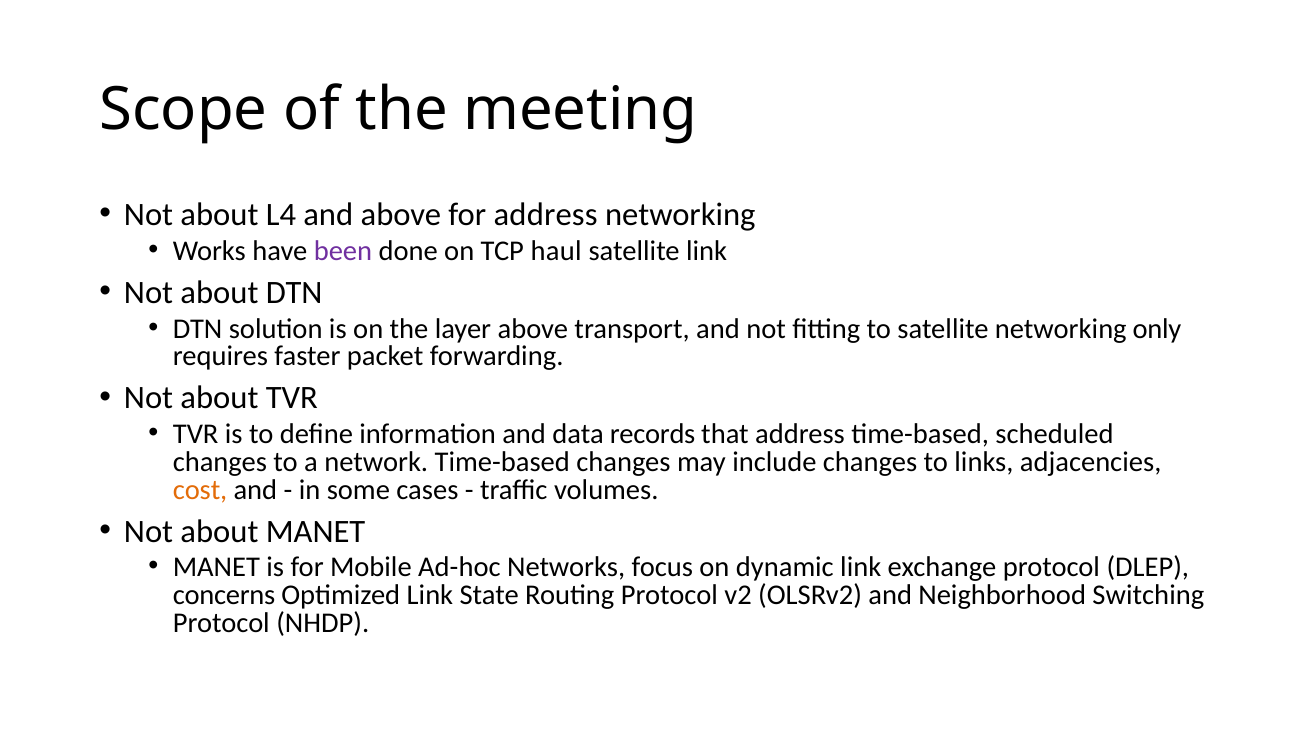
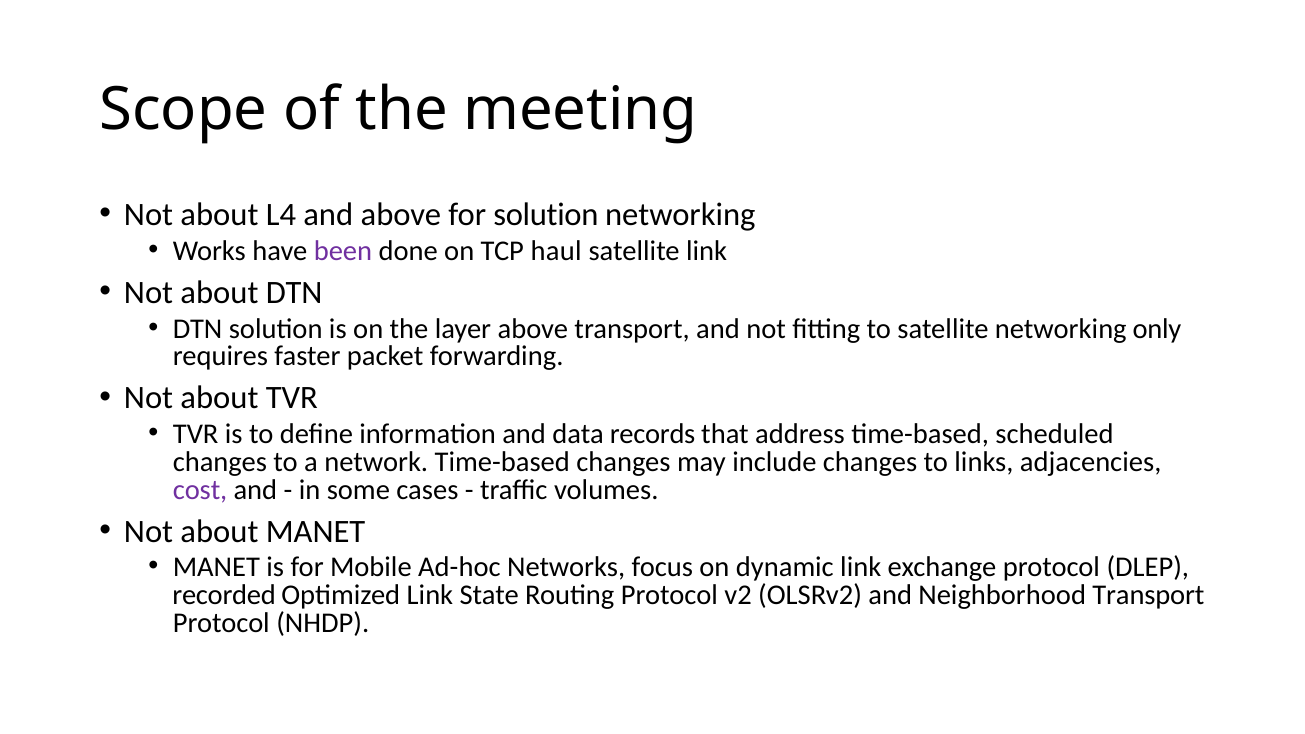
for address: address -> solution
cost colour: orange -> purple
concerns: concerns -> recorded
Neighborhood Switching: Switching -> Transport
